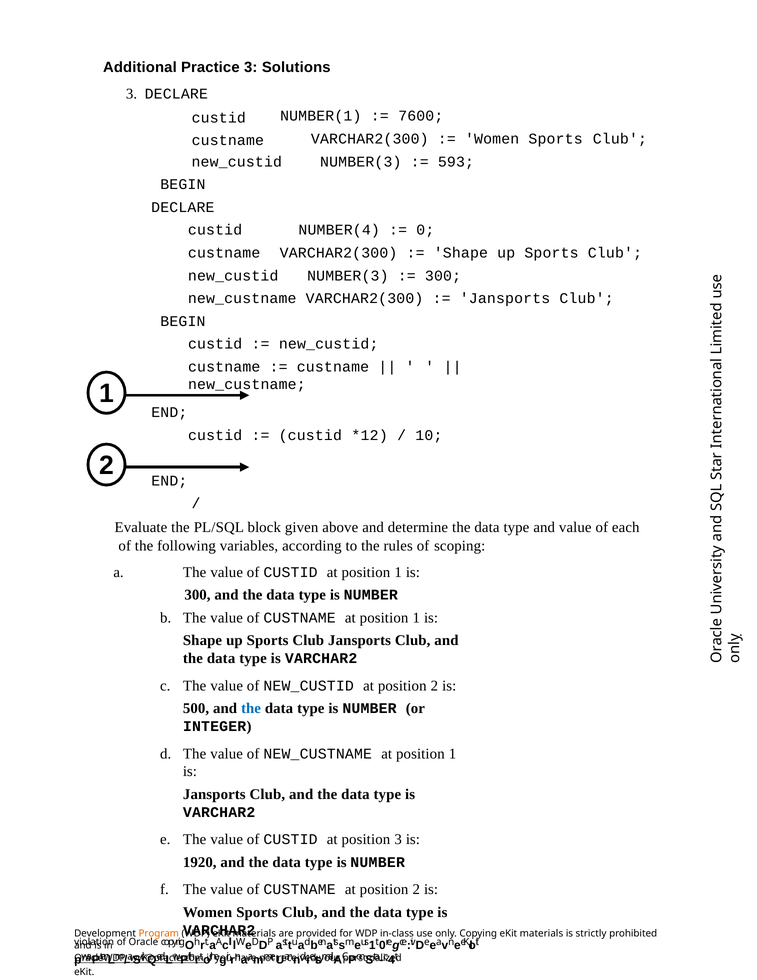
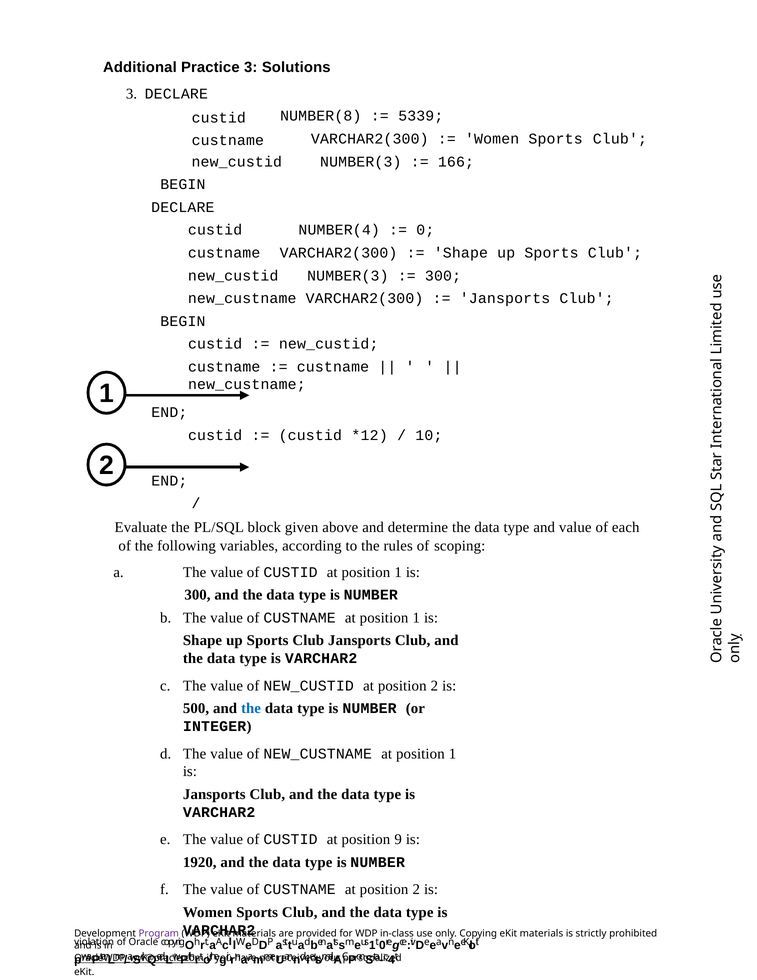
NUMBER(1: NUMBER(1 -> NUMBER(8
7600: 7600 -> 5339
593: 593 -> 166
position 3: 3 -> 9
Program colour: orange -> purple
